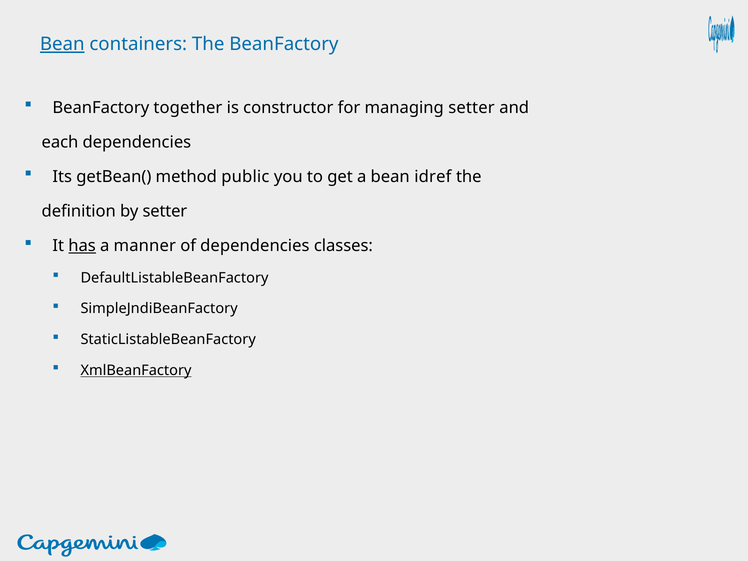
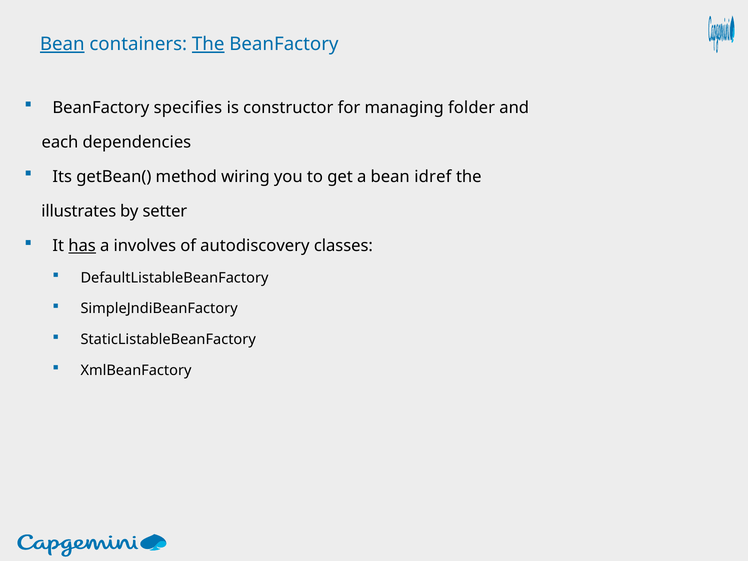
The at (208, 44) underline: none -> present
together: together -> specifies
managing setter: setter -> folder
public: public -> wiring
definition: definition -> illustrates
manner: manner -> involves
of dependencies: dependencies -> autodiscovery
XmlBeanFactory underline: present -> none
